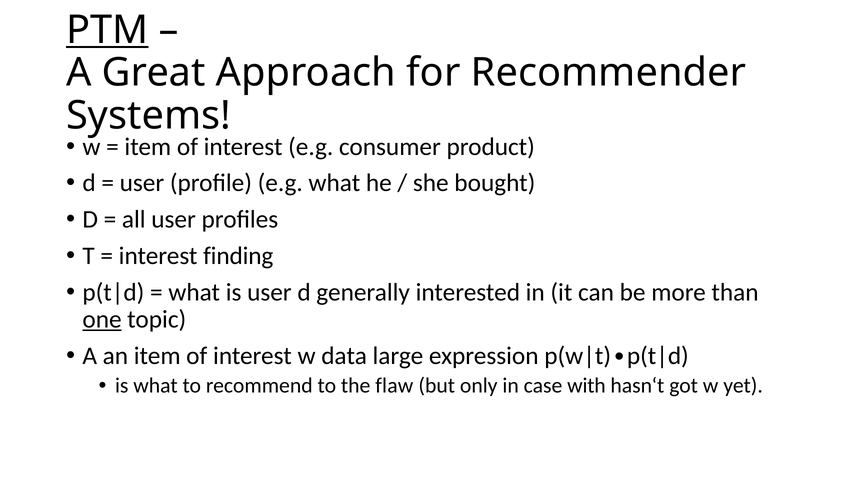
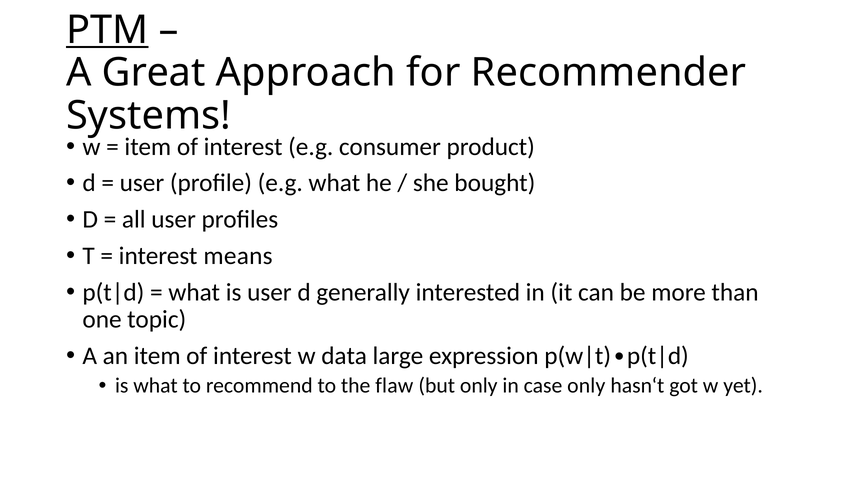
finding: finding -> means
one underline: present -> none
case with: with -> only
